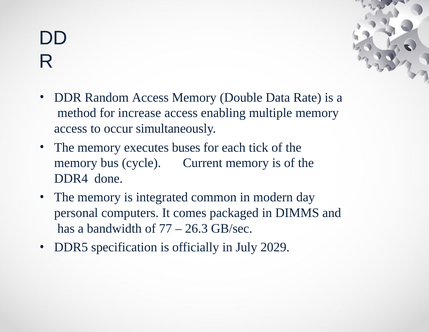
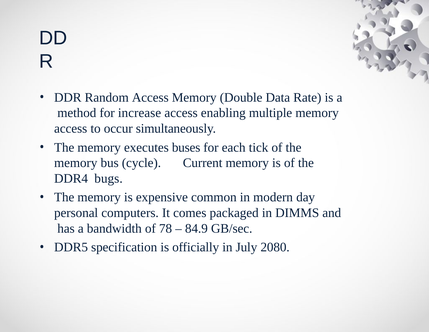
done: done -> bugs
integrated: integrated -> expensive
77: 77 -> 78
26.3: 26.3 -> 84.9
2029: 2029 -> 2080
